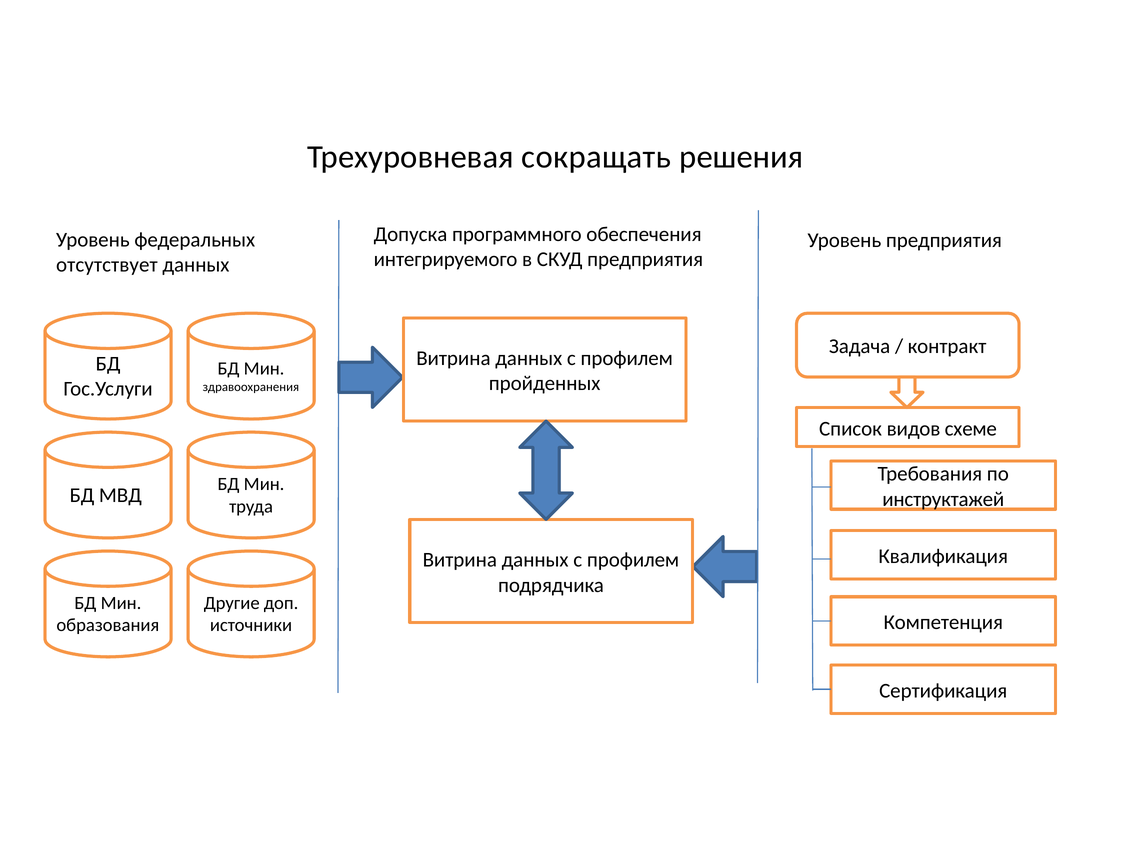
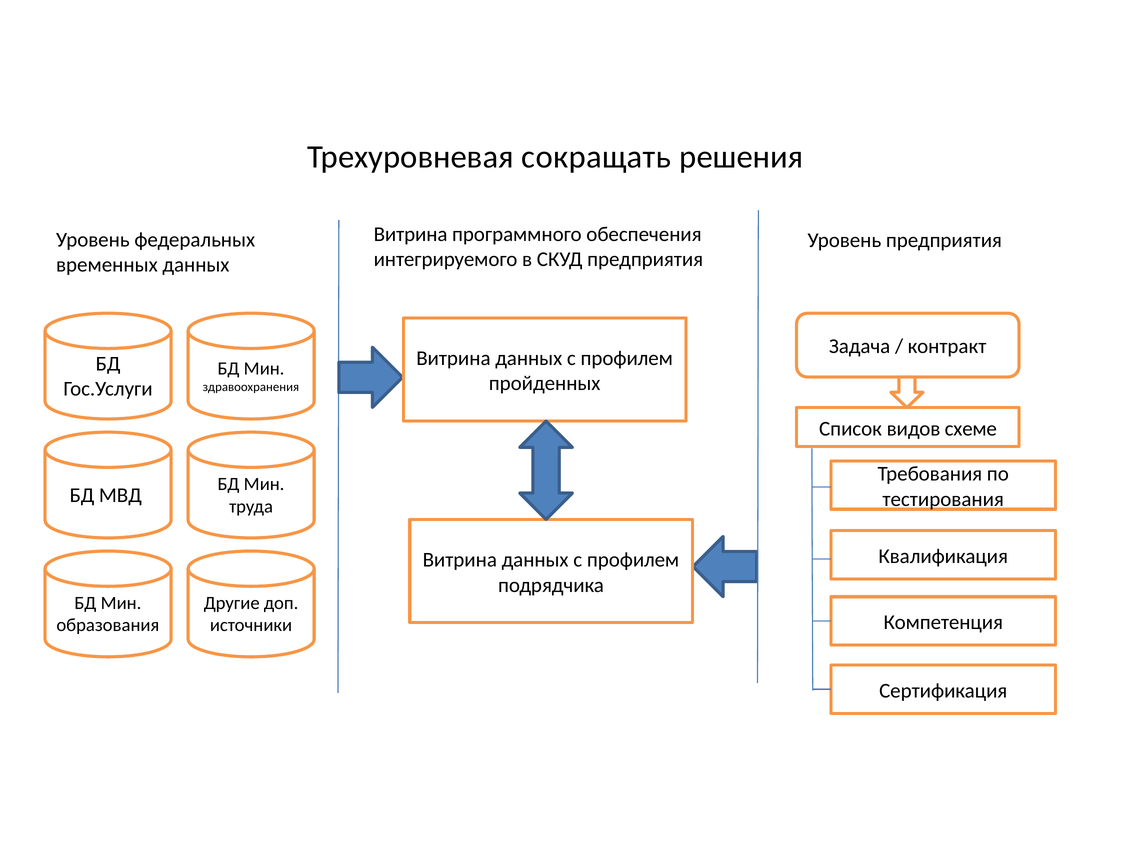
Допуска at (410, 234): Допуска -> Витрина
отсутствует: отсутствует -> временных
инструктажей: инструктажей -> тестирования
